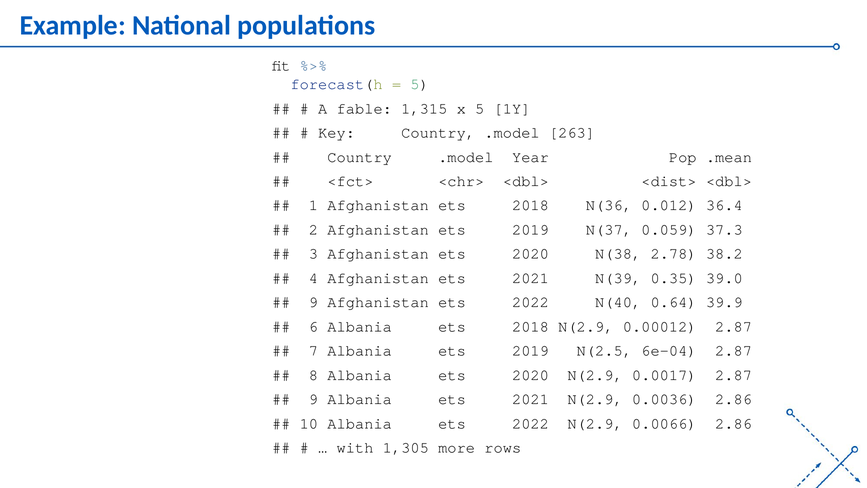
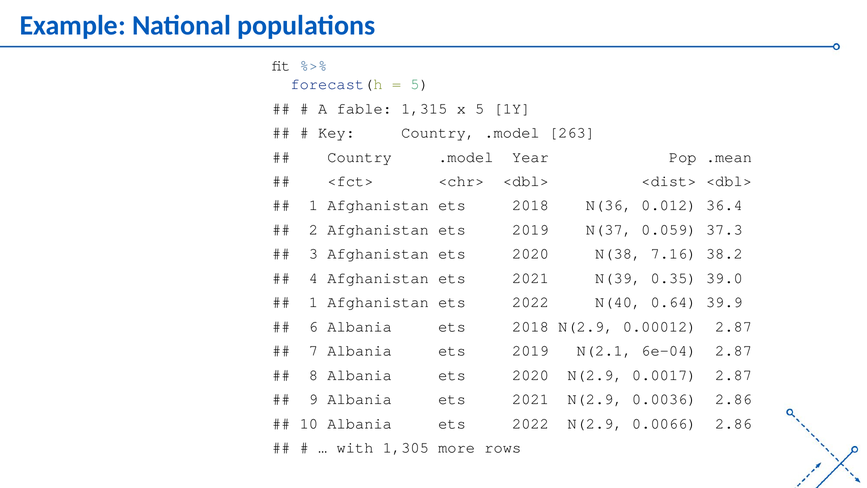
2.78: 2.78 -> 7.16
9 at (313, 302): 9 -> 1
N(2.5: N(2.5 -> N(2.1
